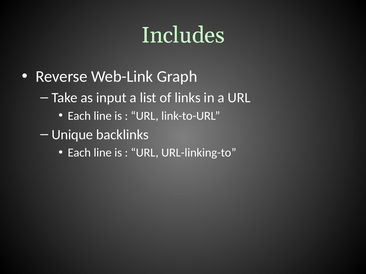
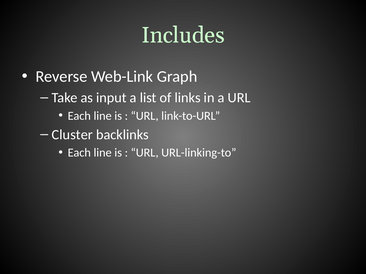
Unique: Unique -> Cluster
